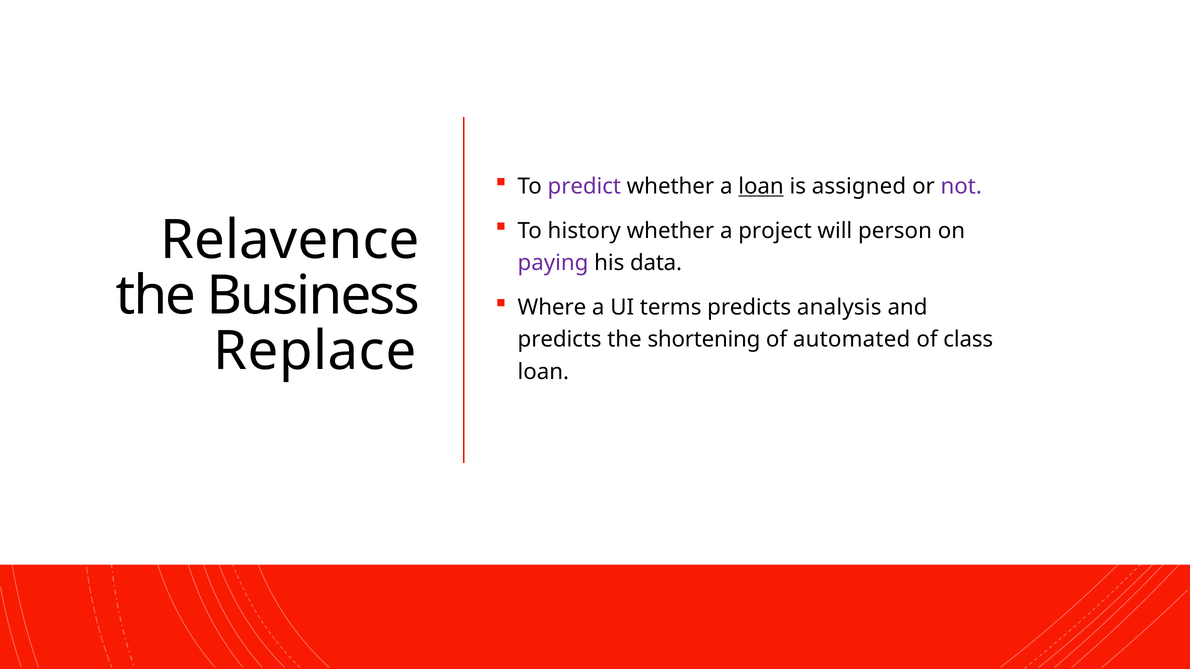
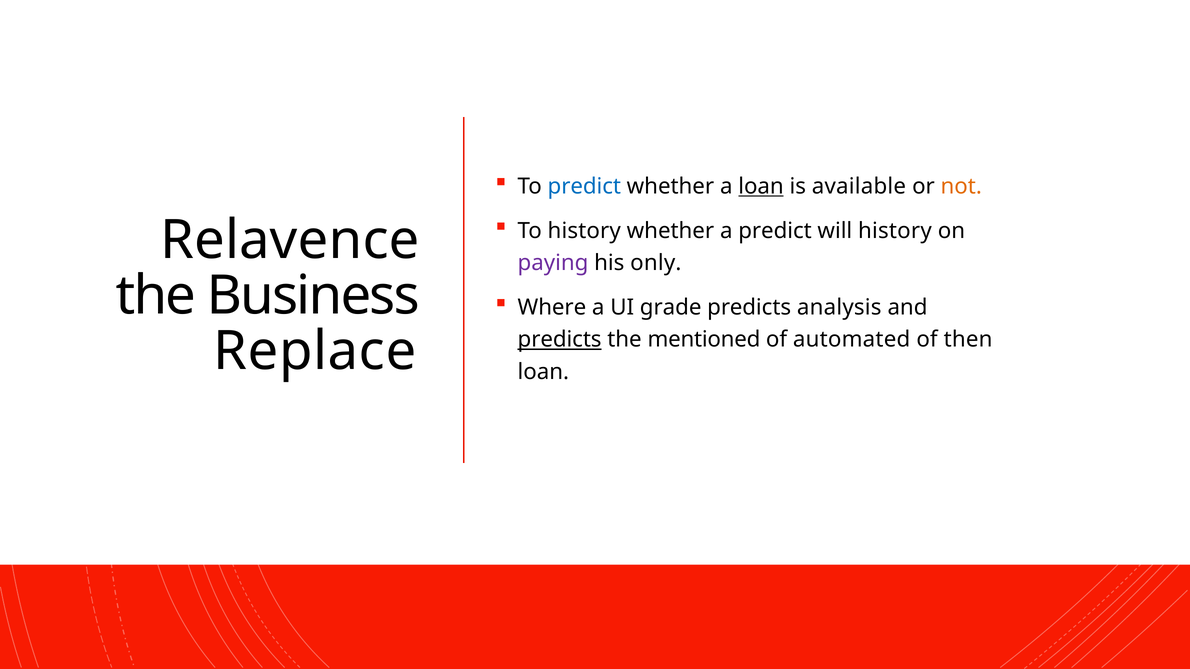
predict at (584, 187) colour: purple -> blue
assigned: assigned -> available
not colour: purple -> orange
a project: project -> predict
will person: person -> history
data: data -> only
terms: terms -> grade
predicts at (560, 340) underline: none -> present
shortening: shortening -> mentioned
class: class -> then
